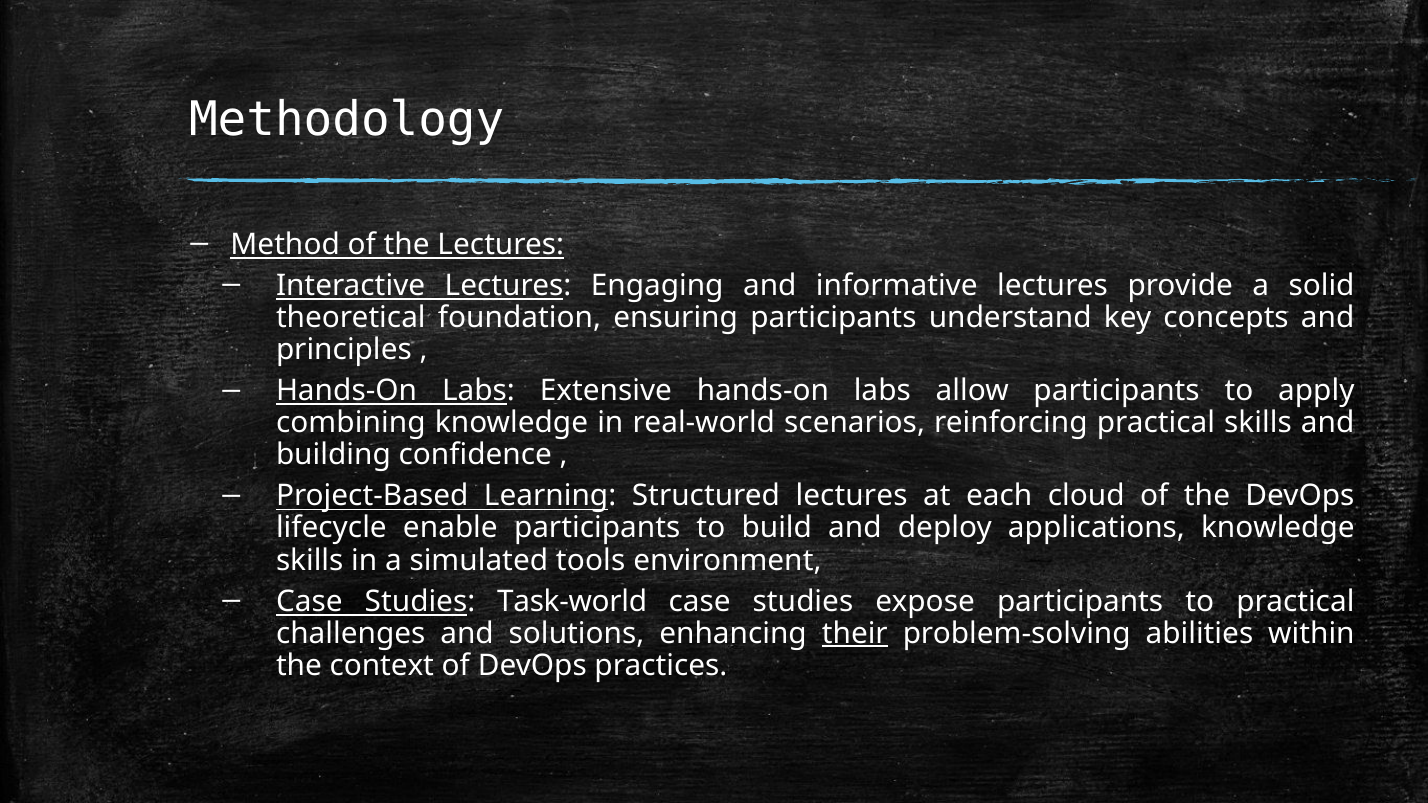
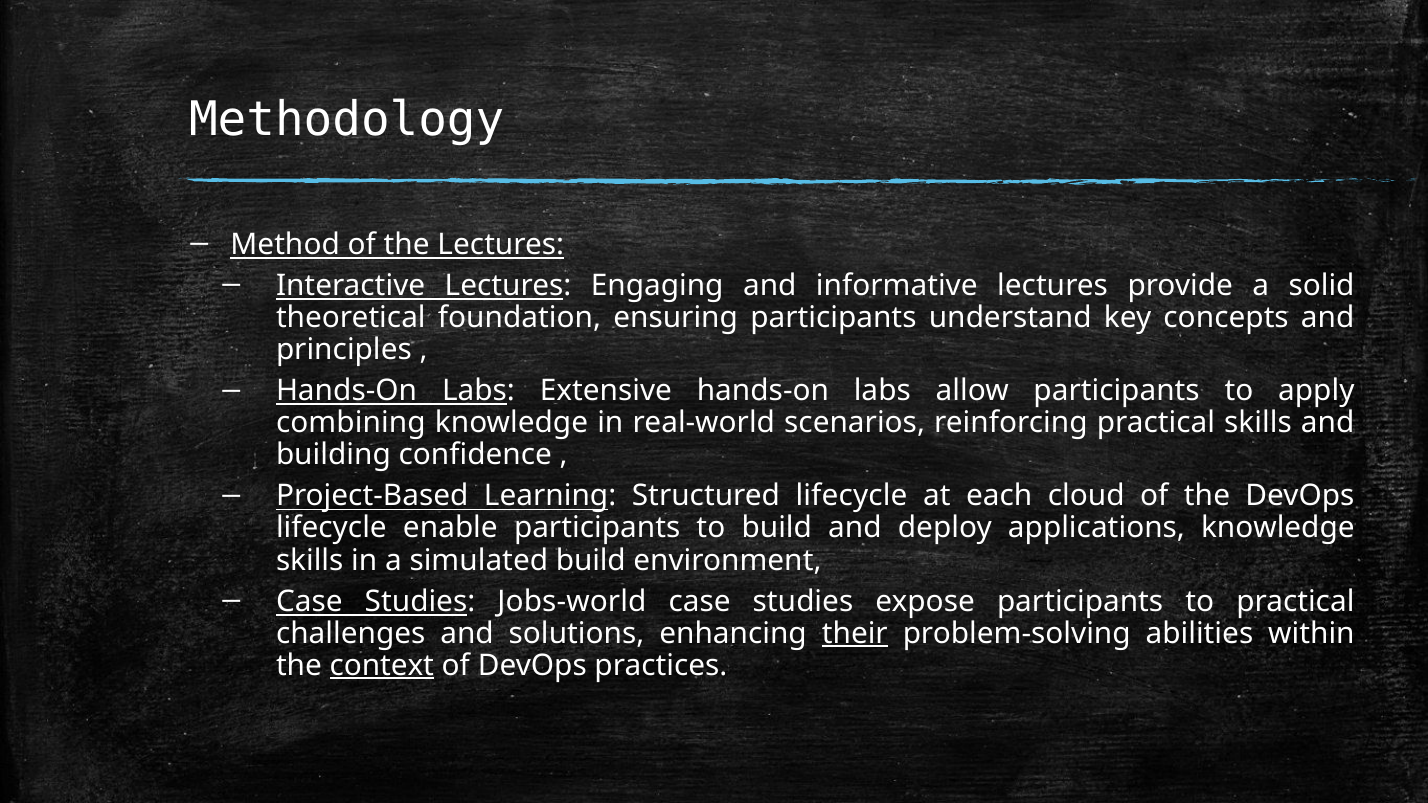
Structured lectures: lectures -> lifecycle
simulated tools: tools -> build
Task-world: Task-world -> Jobs-world
context underline: none -> present
